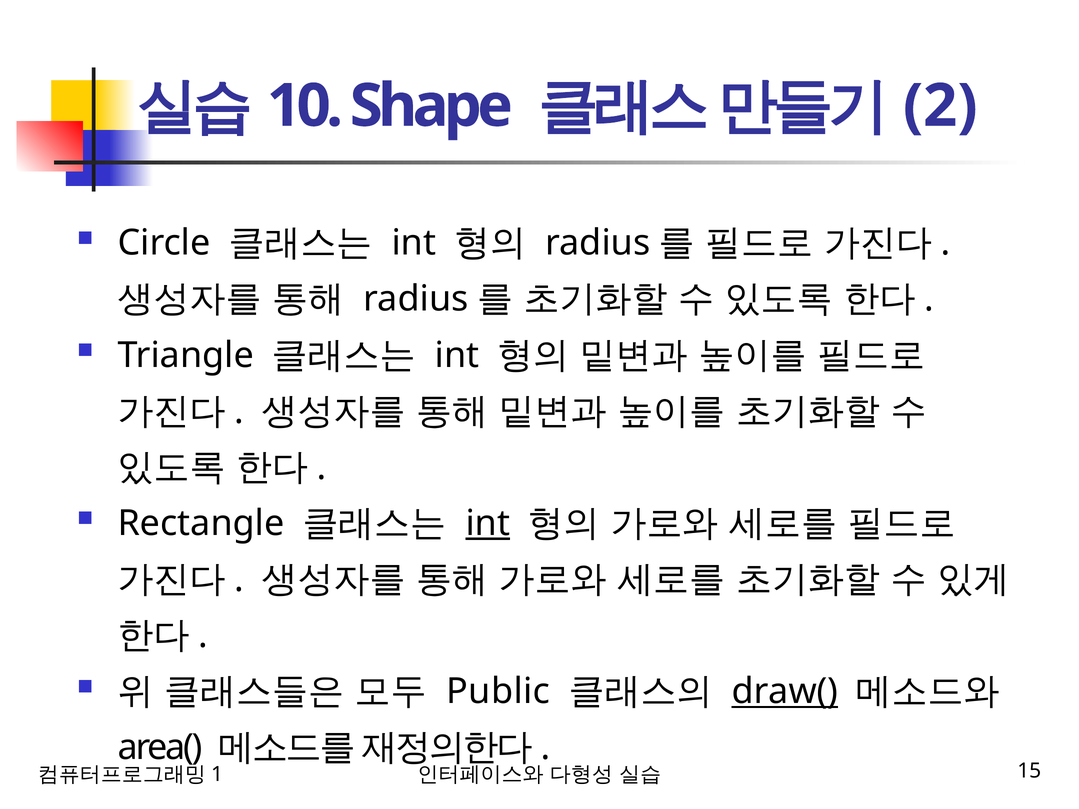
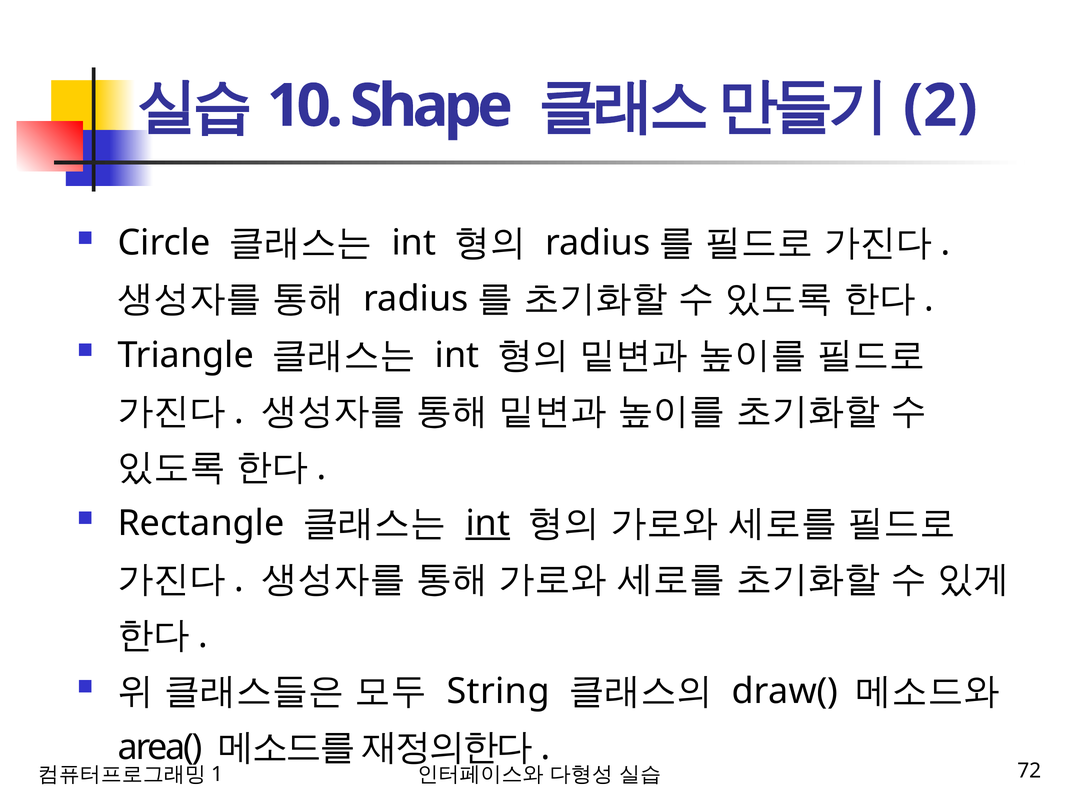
Public: Public -> String
draw( underline: present -> none
15: 15 -> 72
